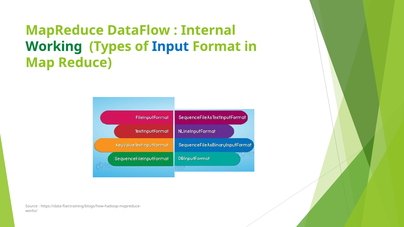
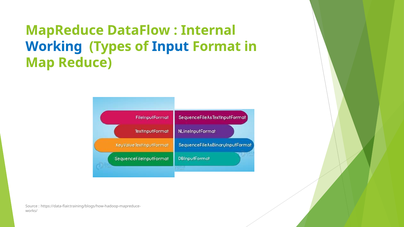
Working colour: green -> blue
